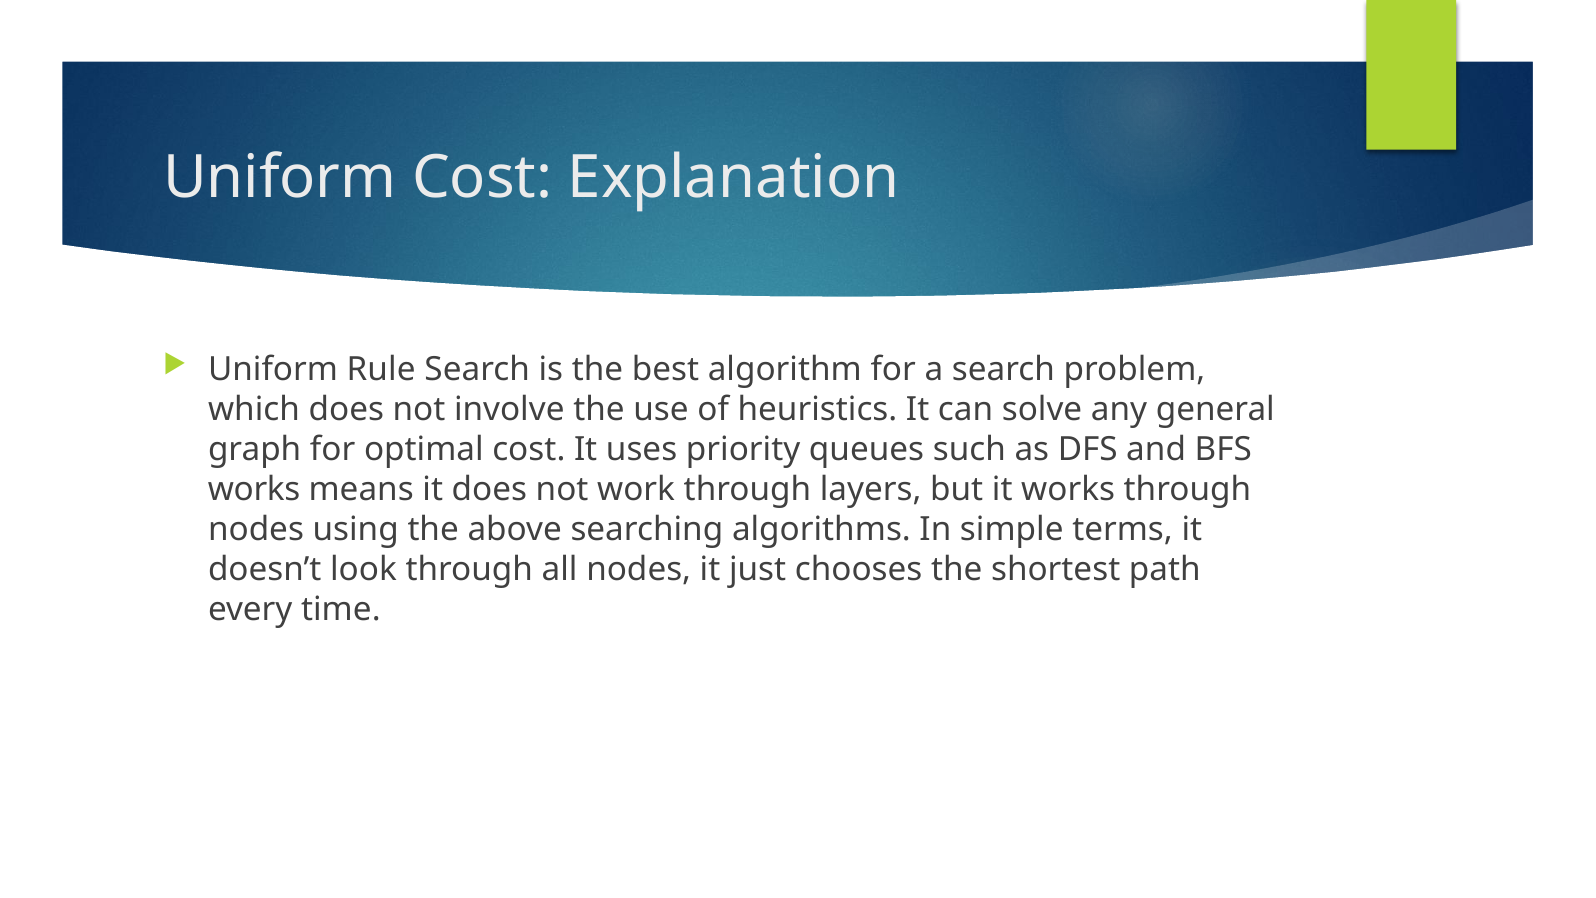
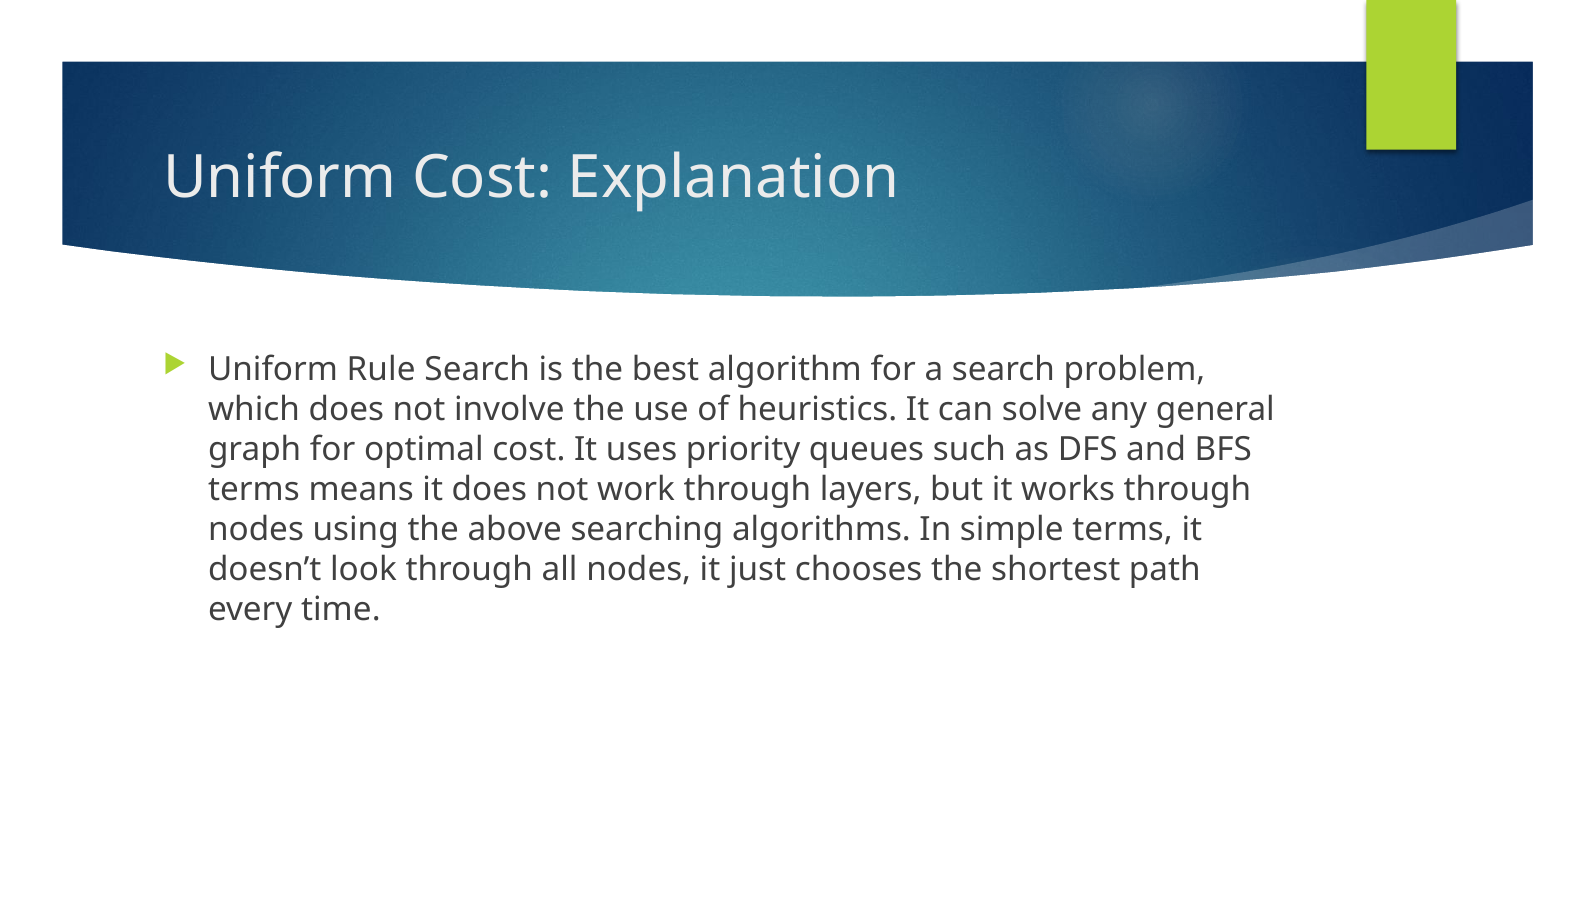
works at (254, 489): works -> terms
